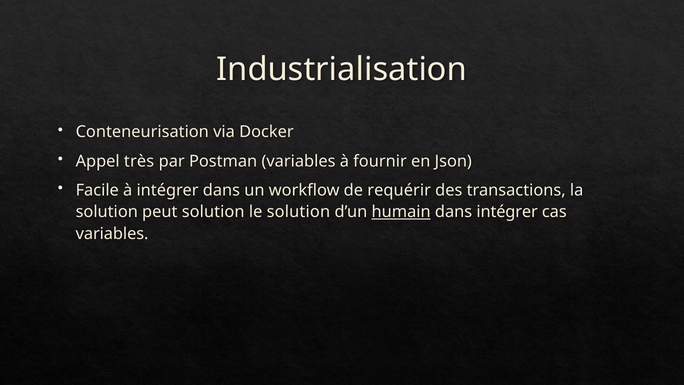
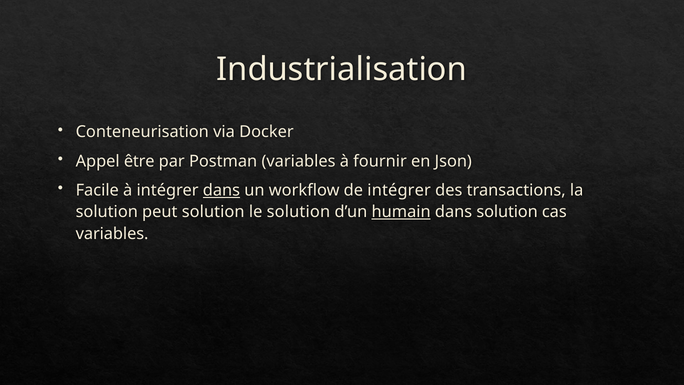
très: très -> être
dans at (221, 190) underline: none -> present
de requérir: requérir -> intégrer
dans intégrer: intégrer -> solution
